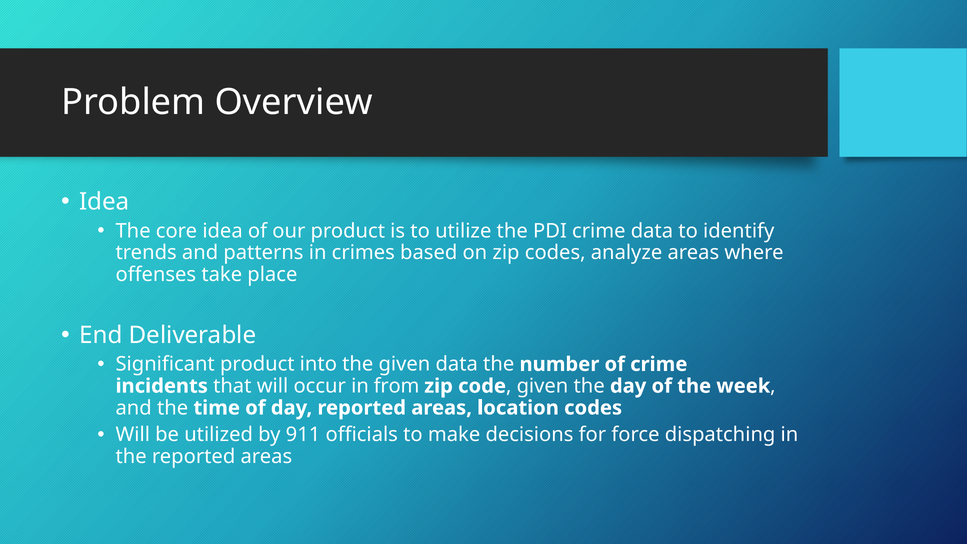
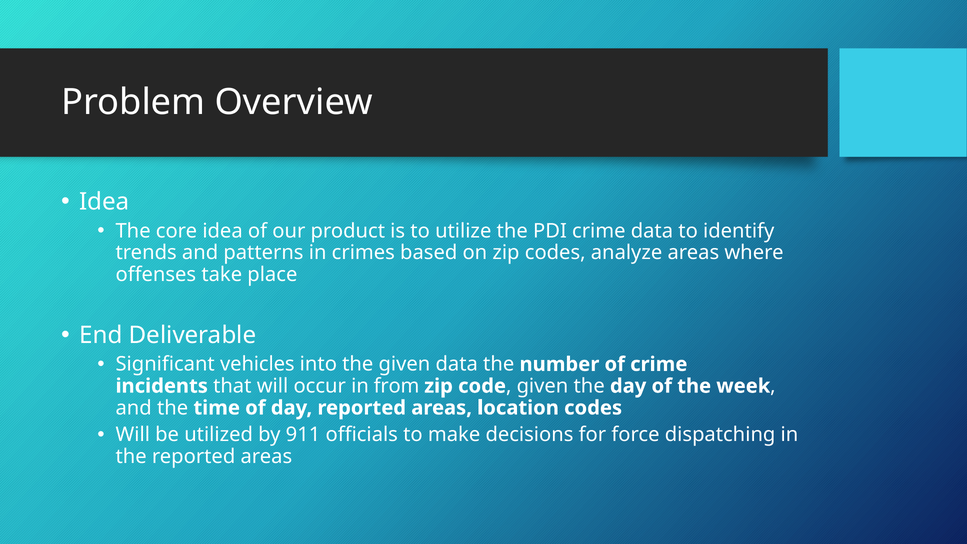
Significant product: product -> vehicles
